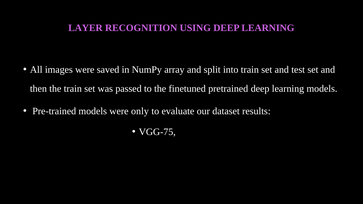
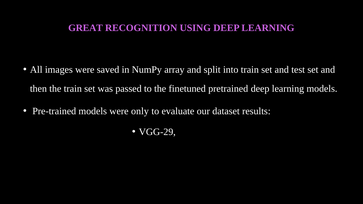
LAYER: LAYER -> GREAT
VGG-75: VGG-75 -> VGG-29
